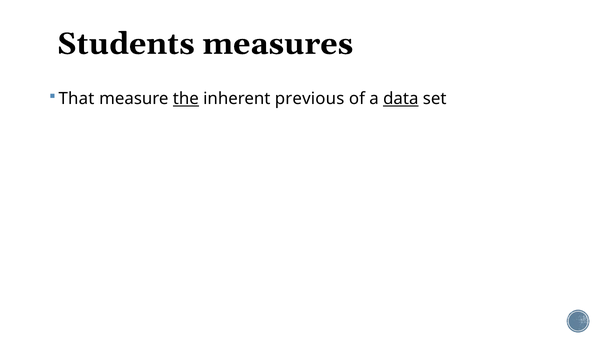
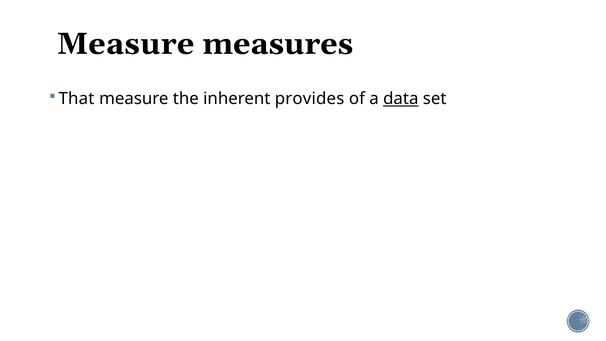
Students at (126, 44): Students -> Measure
the underline: present -> none
previous: previous -> provides
